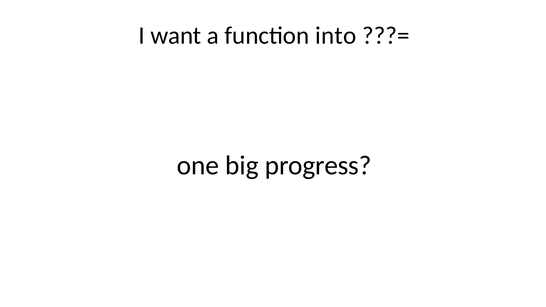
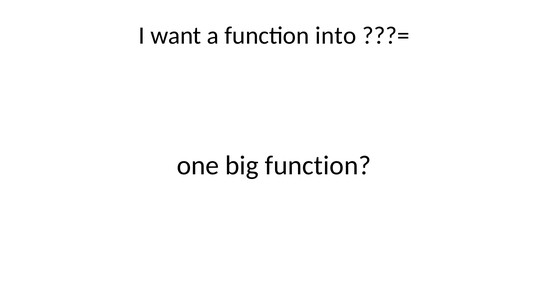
big progress: progress -> function
